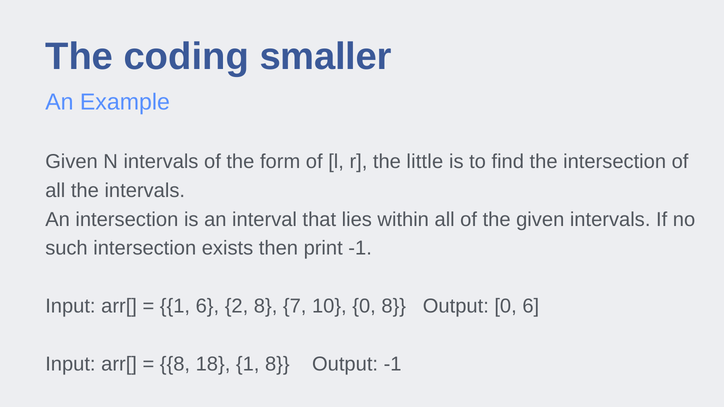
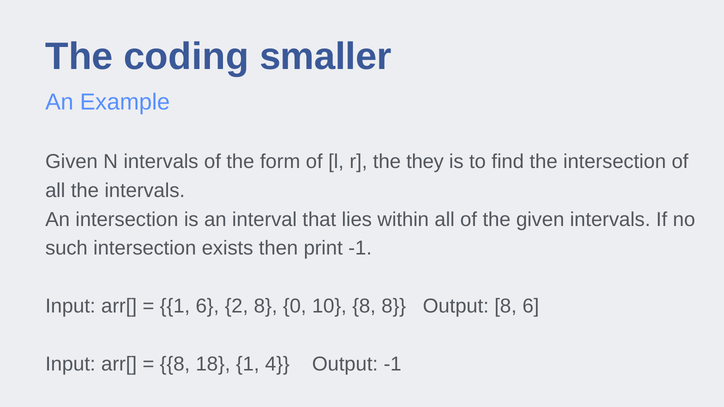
little: little -> they
7: 7 -> 0
10 0: 0 -> 8
Output 0: 0 -> 8
1 8: 8 -> 4
